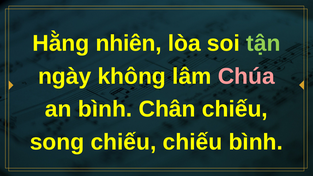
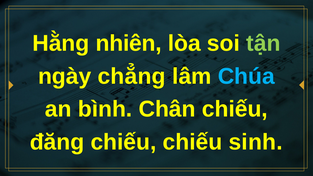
không: không -> chẳng
Chúa colour: pink -> light blue
song: song -> đăng
chiếu bình: bình -> sinh
